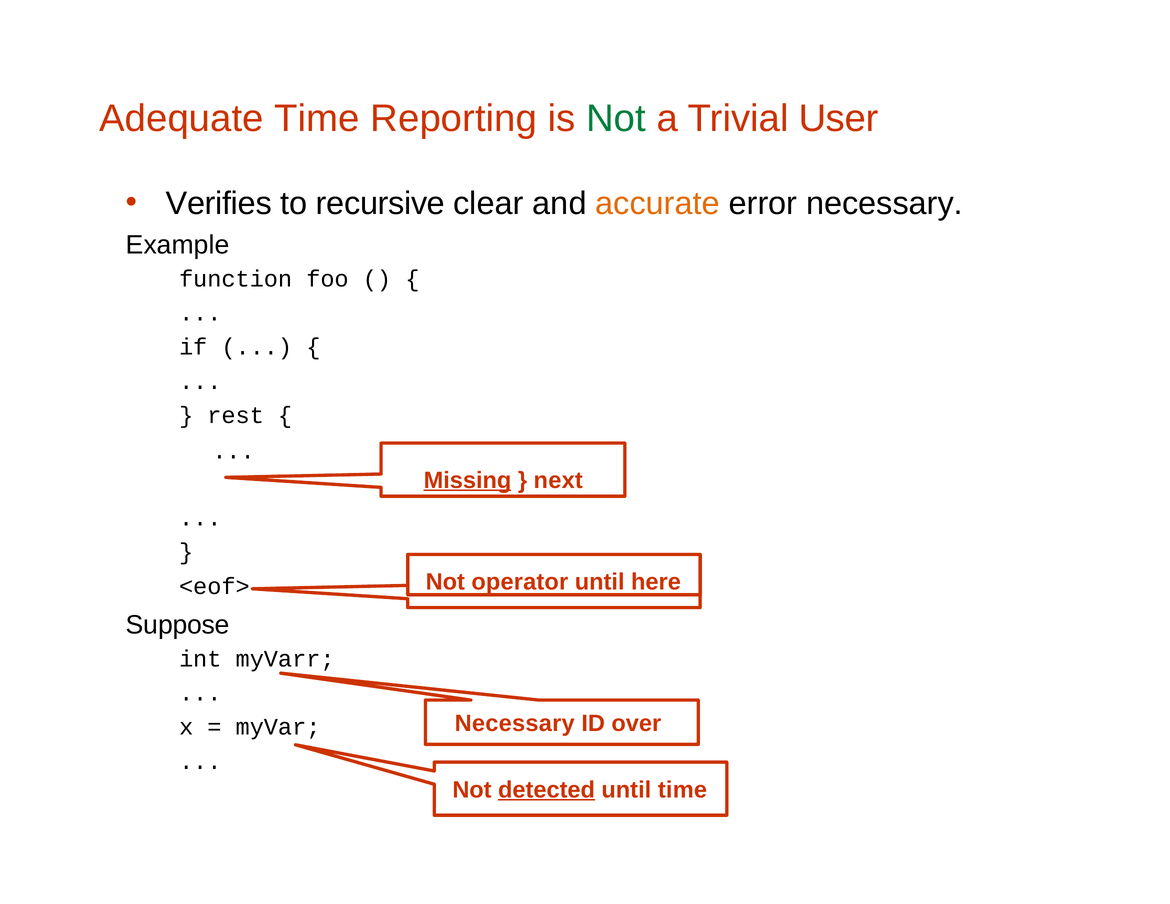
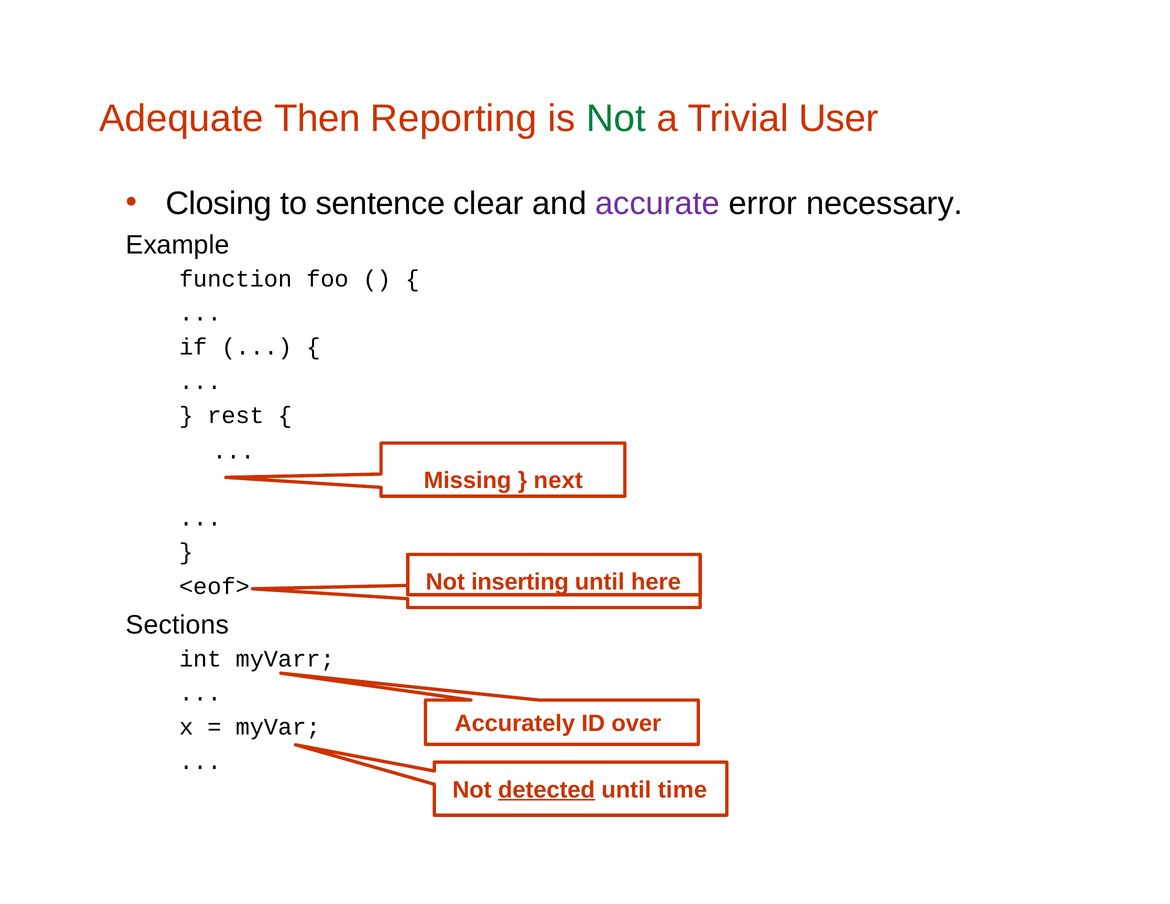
Adequate Time: Time -> Then
Verifies: Verifies -> Closing
recursive: recursive -> sentence
accurate colour: orange -> purple
Missing underline: present -> none
operator: operator -> inserting
Suppose: Suppose -> Sections
Necessary at (515, 723): Necessary -> Accurately
